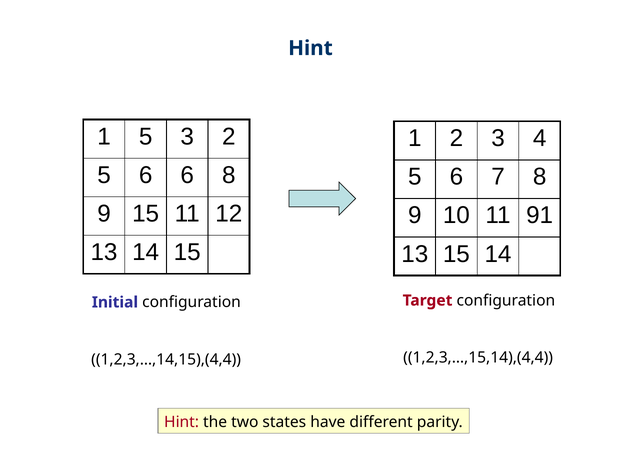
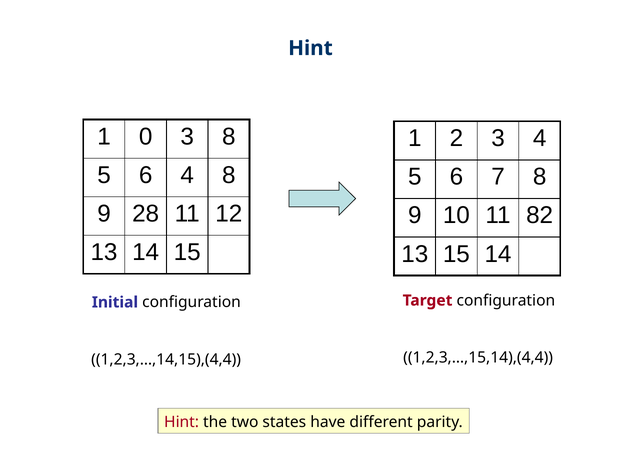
1 5: 5 -> 0
3 2: 2 -> 8
6 6: 6 -> 4
9 15: 15 -> 28
91: 91 -> 82
